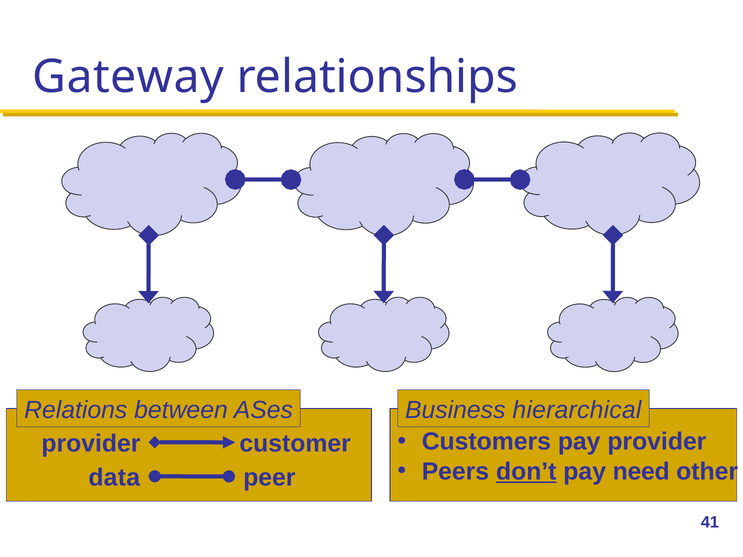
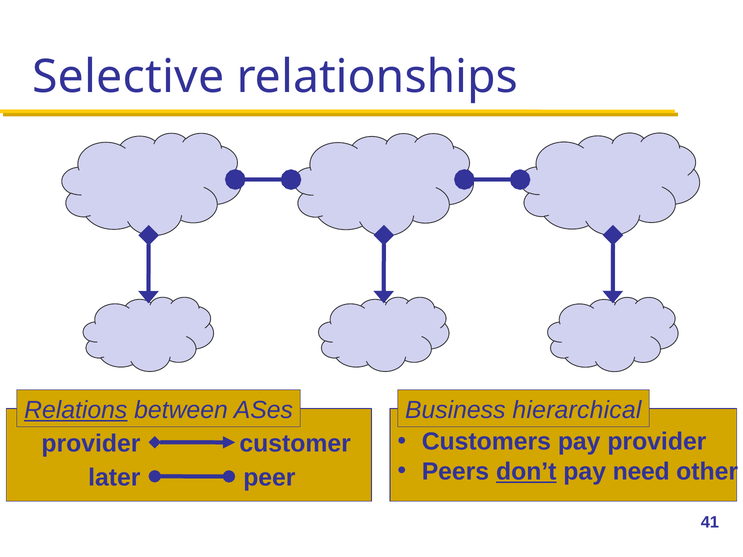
Gateway: Gateway -> Selective
Relations underline: none -> present
data: data -> later
